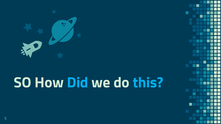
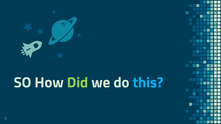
Did colour: light blue -> light green
